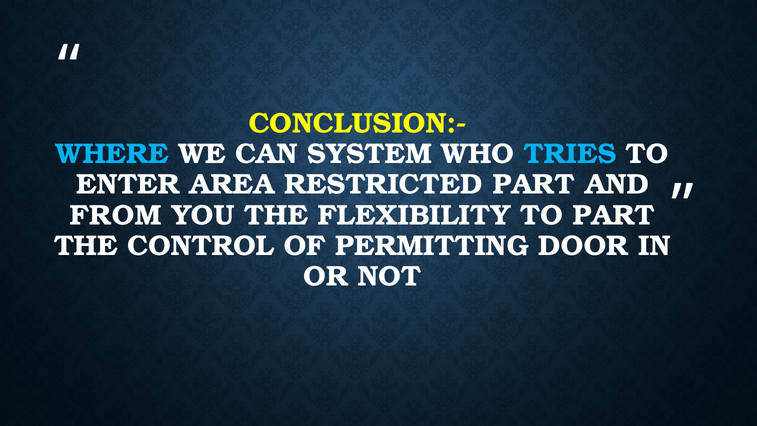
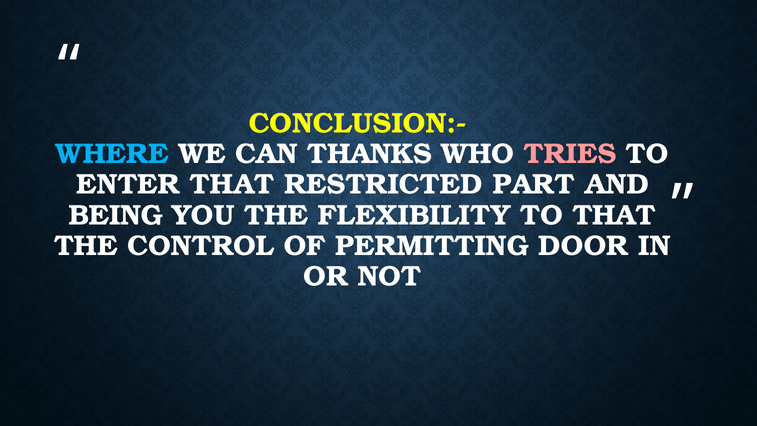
SYSTEM: SYSTEM -> THANKS
TRIES colour: light blue -> pink
ENTER AREA: AREA -> THAT
FROM: FROM -> BEING
TO PART: PART -> THAT
